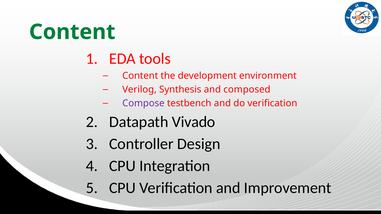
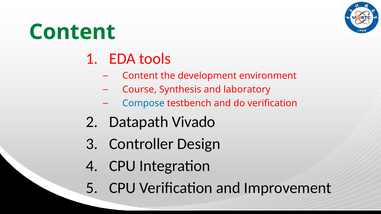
Verilog: Verilog -> Course
composed: composed -> laboratory
Compose colour: purple -> blue
